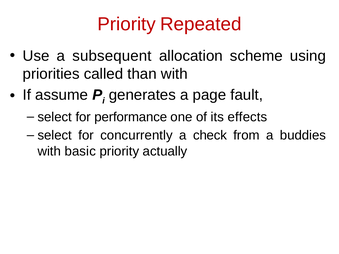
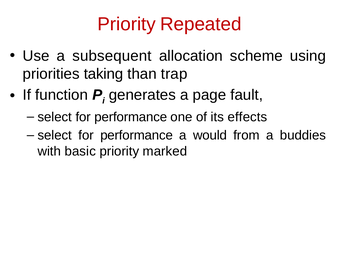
called: called -> taking
than with: with -> trap
assume: assume -> function
concurrently at (137, 136): concurrently -> performance
check: check -> would
actually: actually -> marked
